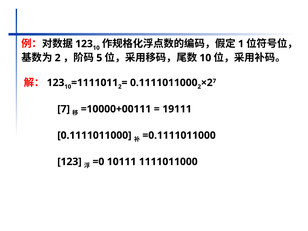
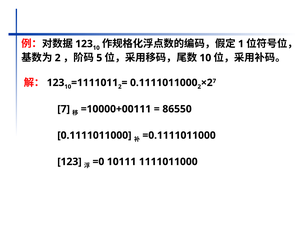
19111: 19111 -> 86550
